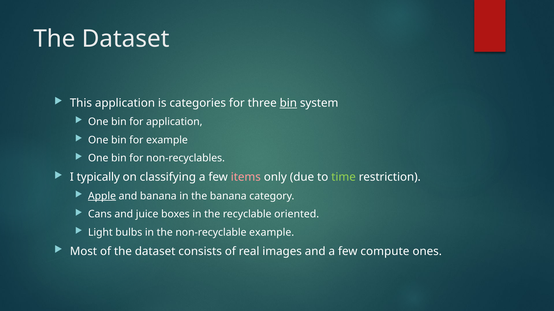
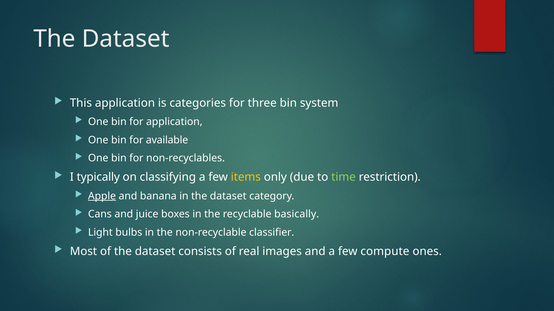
bin at (288, 103) underline: present -> none
for example: example -> available
items colour: pink -> yellow
in the banana: banana -> dataset
oriented: oriented -> basically
non-recyclable example: example -> classifier
